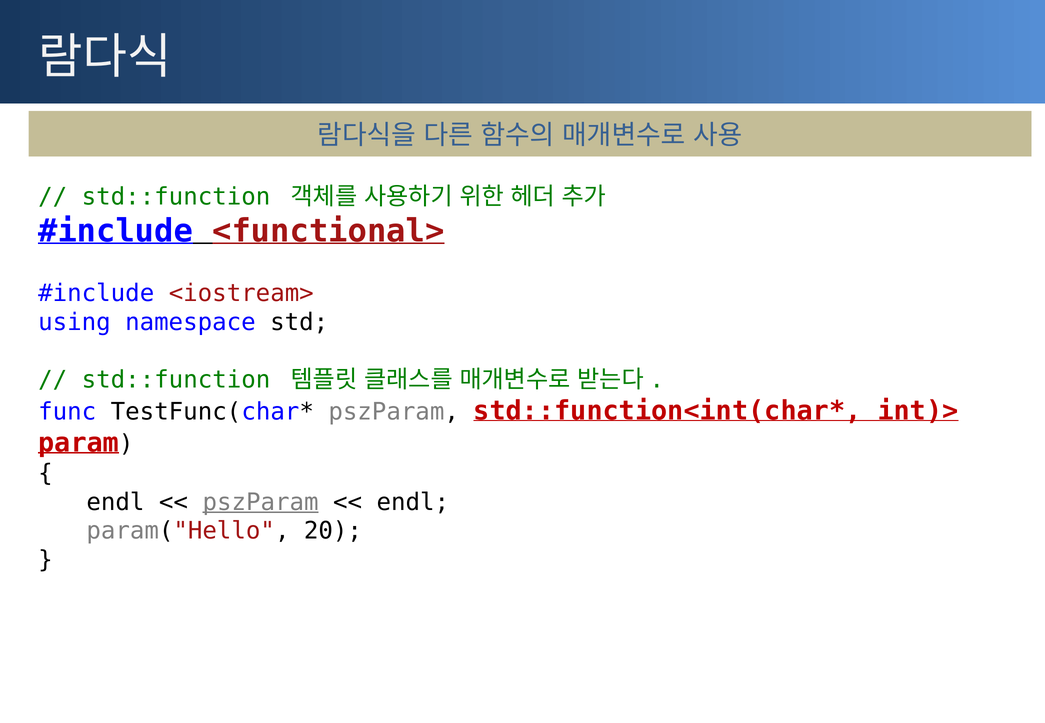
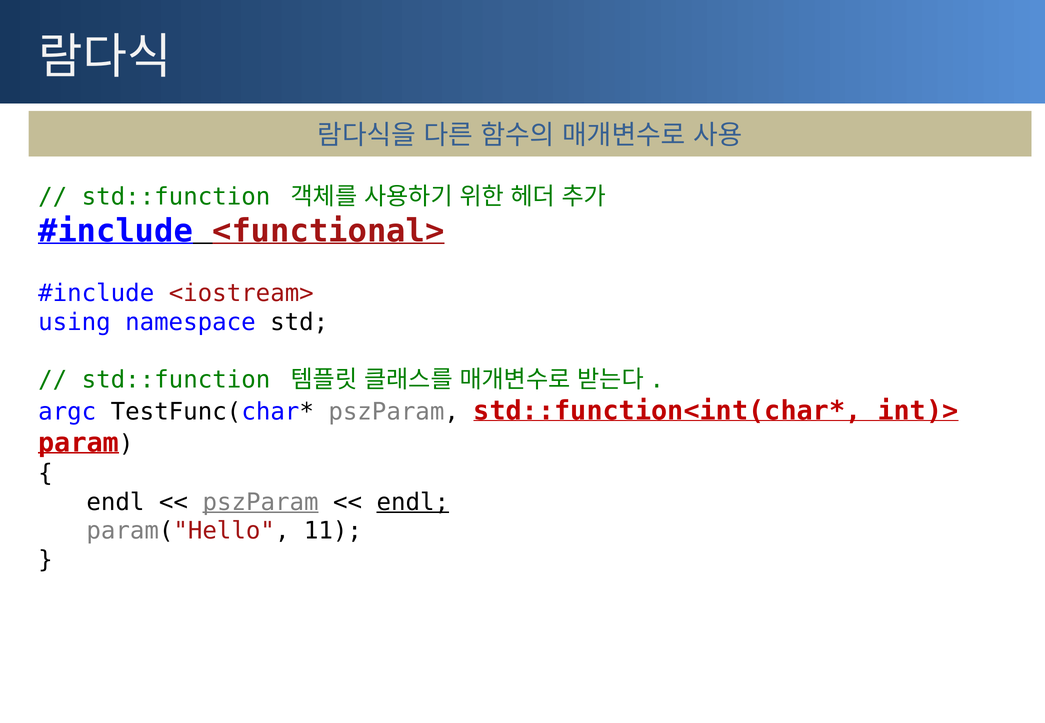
func: func -> argc
endl at (413, 502) underline: none -> present
20: 20 -> 11
